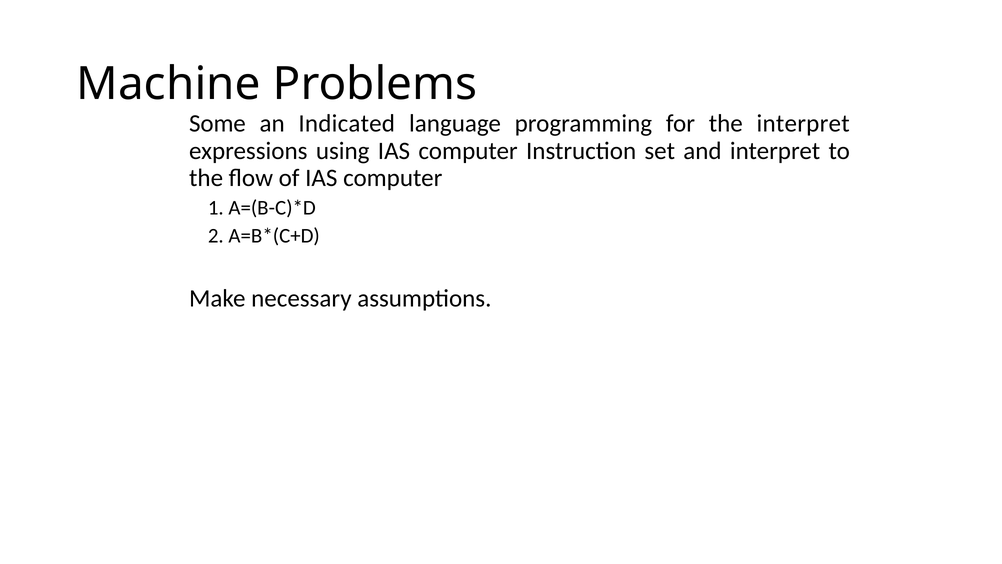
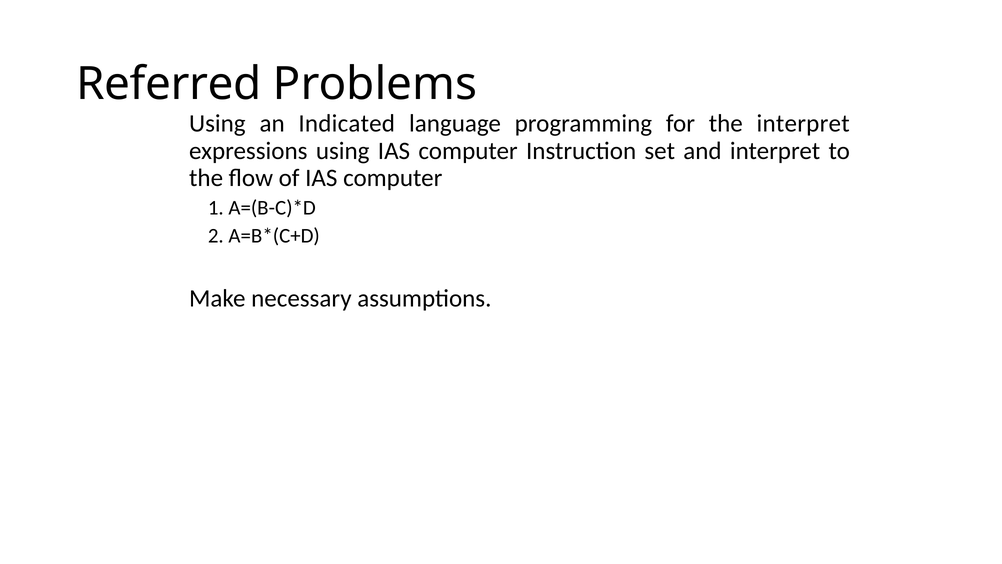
Machine: Machine -> Referred
Some at (217, 124): Some -> Using
